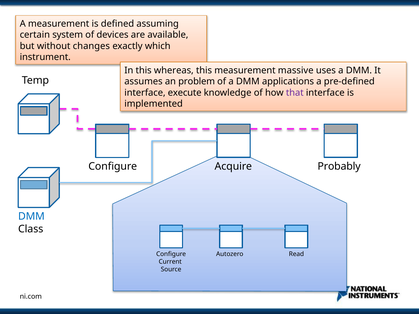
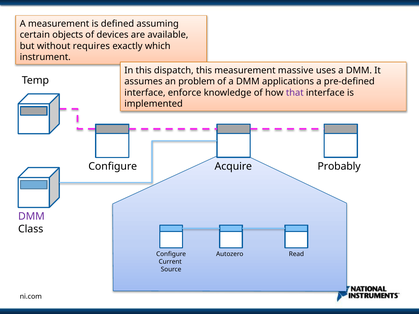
system: system -> objects
changes: changes -> requires
whereas: whereas -> dispatch
execute: execute -> enforce
DMM at (31, 217) colour: blue -> purple
